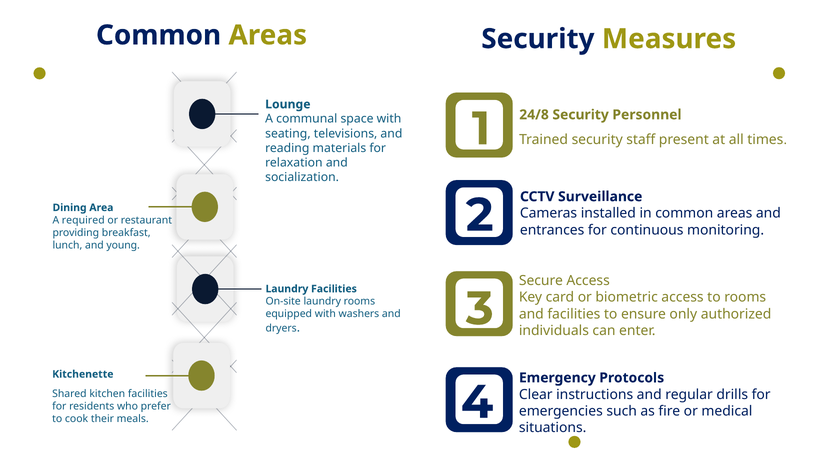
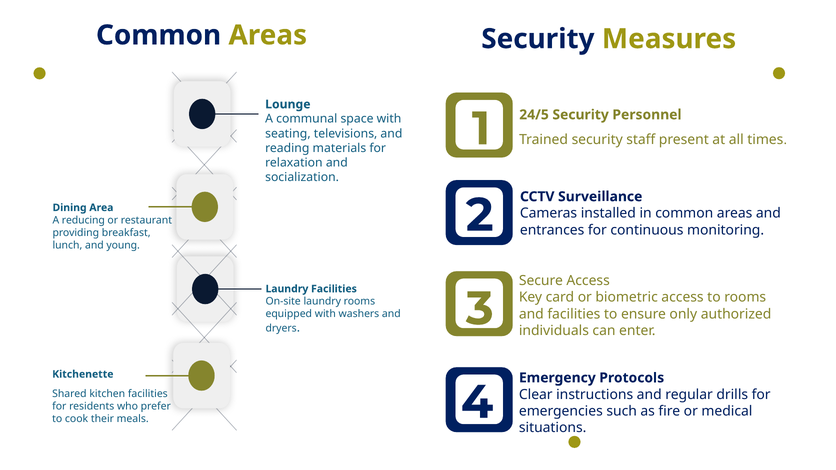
24/8: 24/8 -> 24/5
required: required -> reducing
